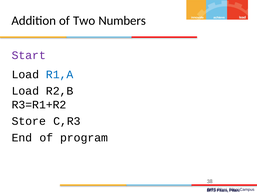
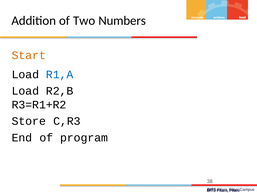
Start colour: purple -> orange
